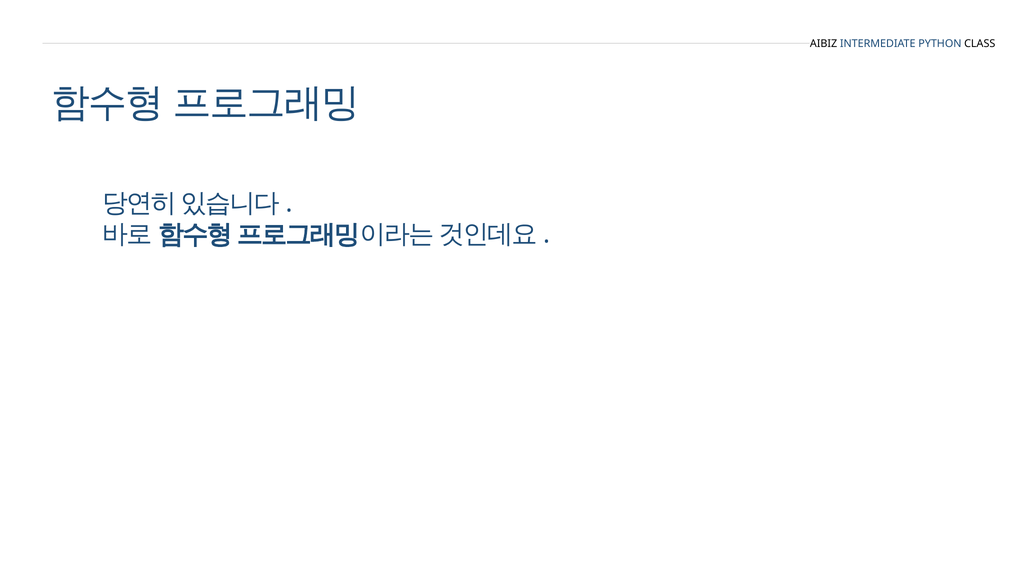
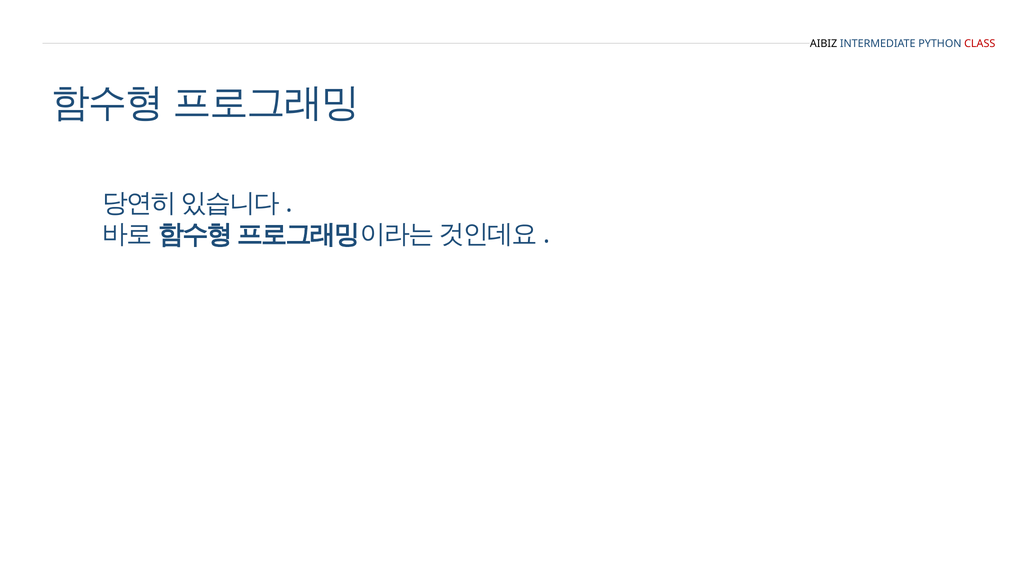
CLASS colour: black -> red
